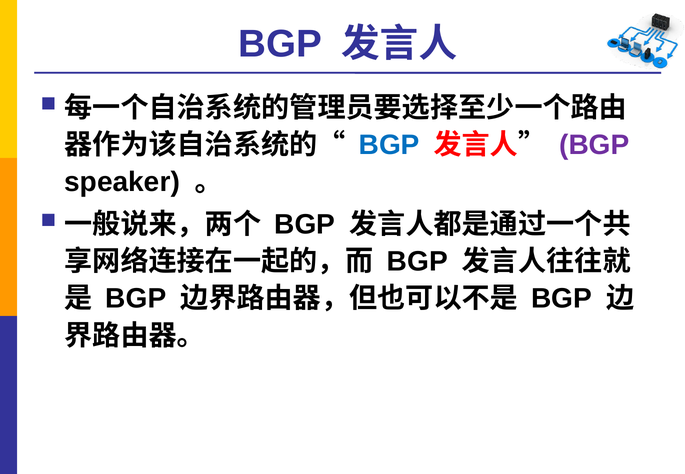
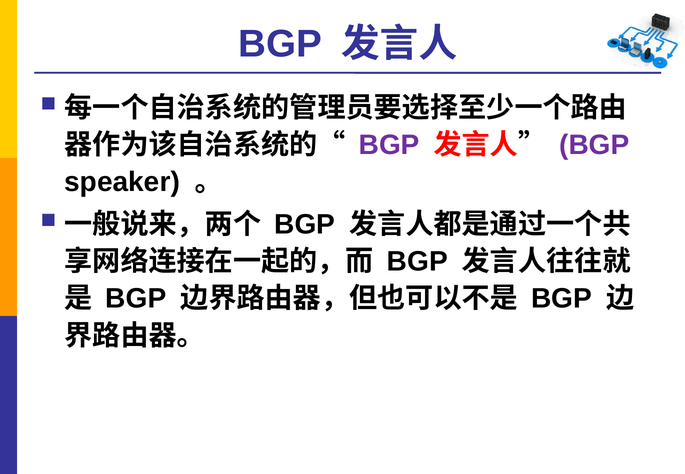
BGP at (389, 145) colour: blue -> purple
